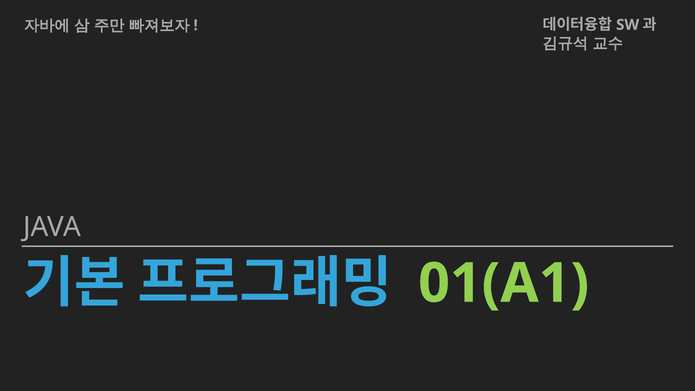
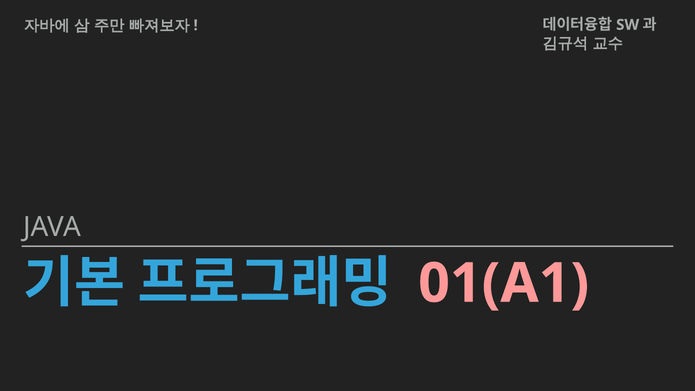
01(A1 colour: light green -> pink
